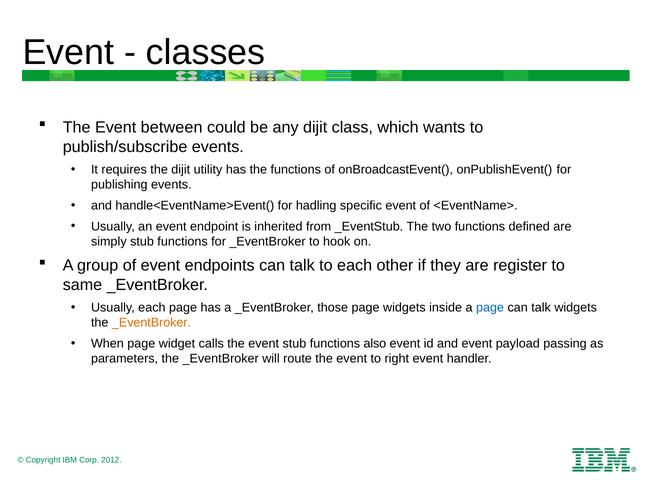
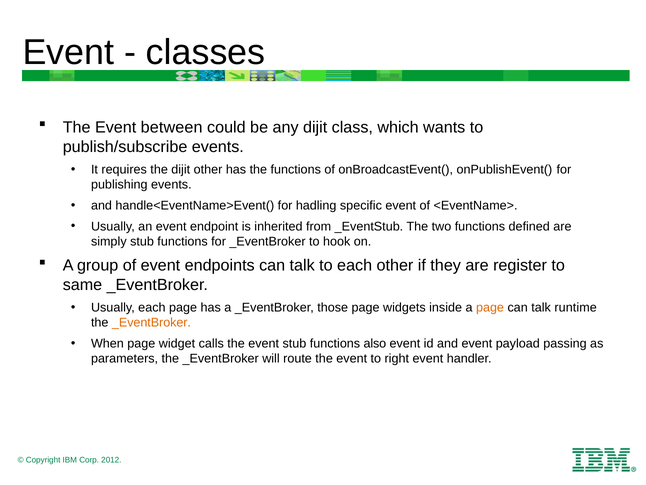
dijit utility: utility -> other
page at (490, 307) colour: blue -> orange
talk widgets: widgets -> runtime
